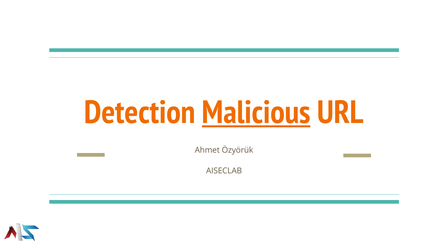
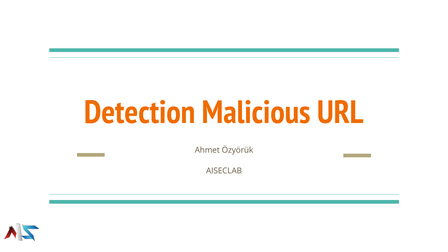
Malicious underline: present -> none
